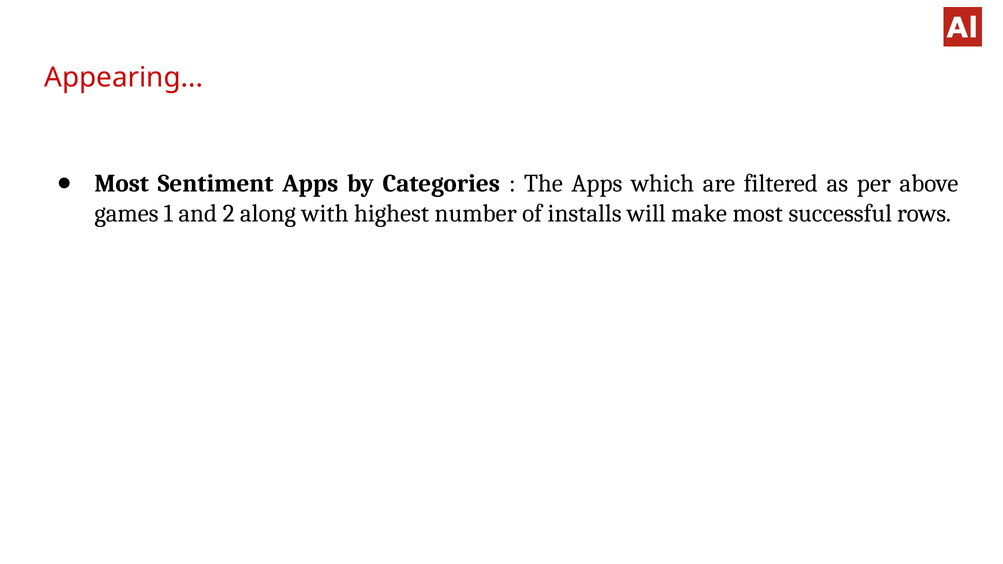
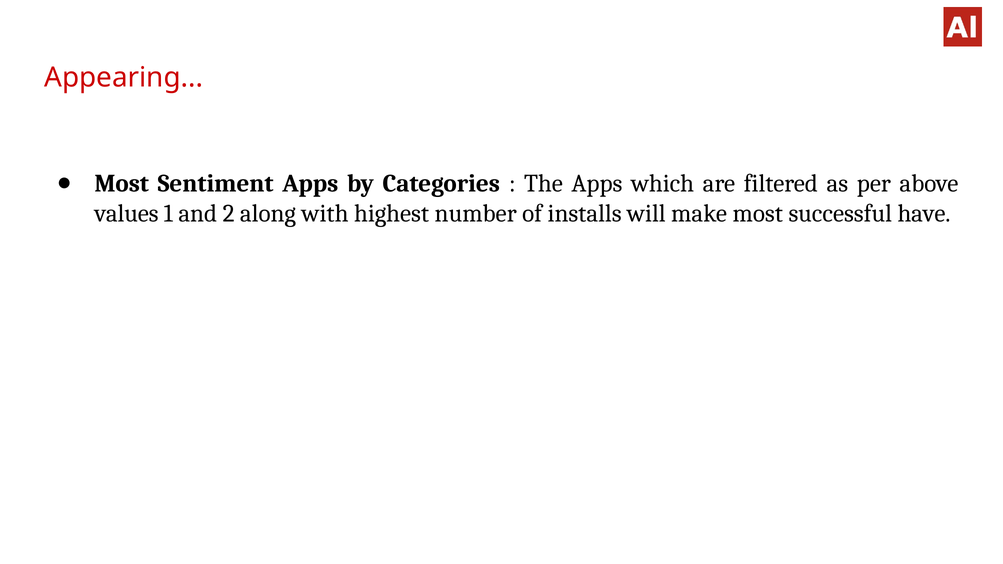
games: games -> values
rows: rows -> have
